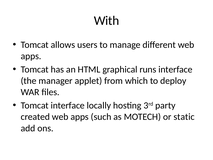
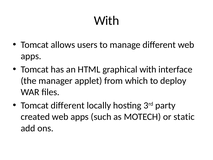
graphical runs: runs -> with
Tomcat interface: interface -> different
